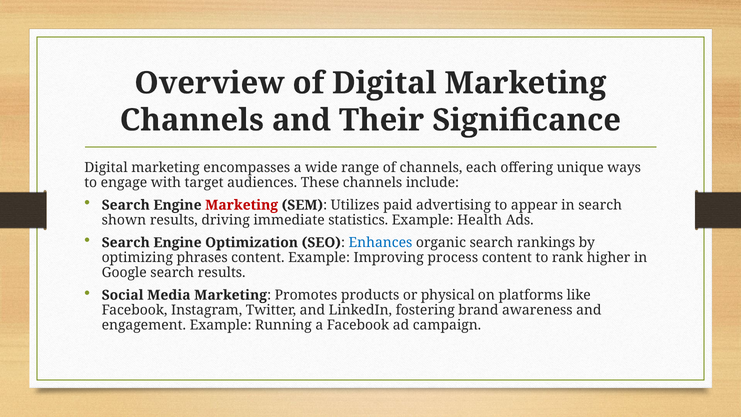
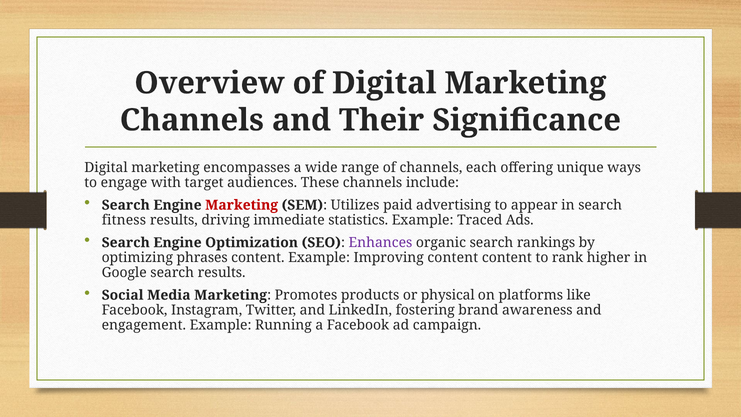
shown: shown -> fitness
Health: Health -> Traced
Enhances colour: blue -> purple
Improving process: process -> content
